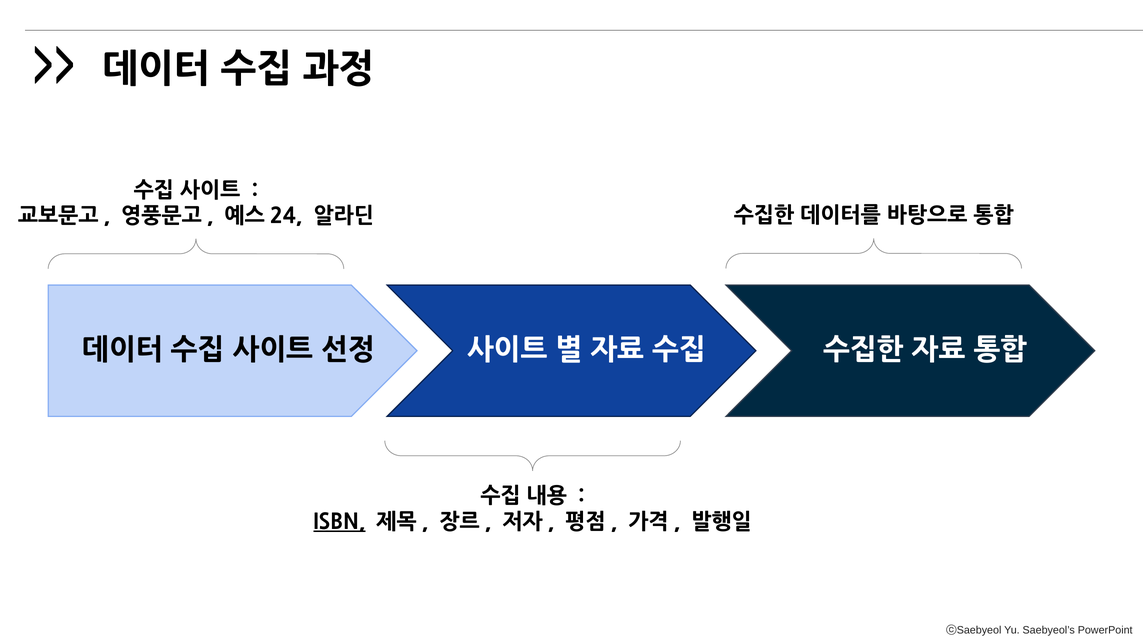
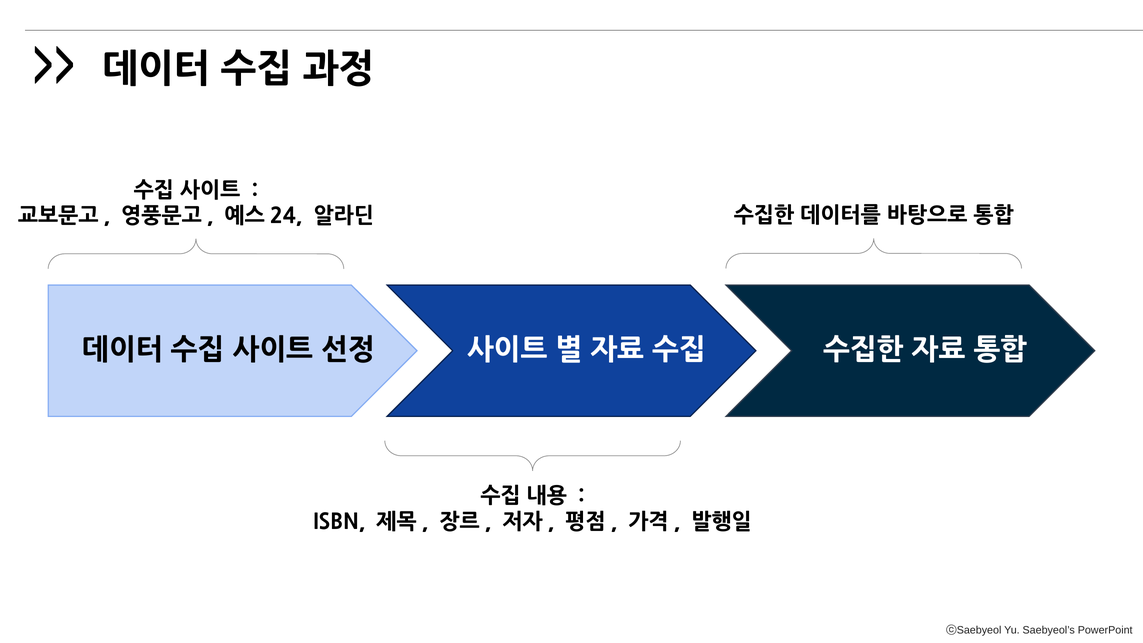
ISBN underline: present -> none
